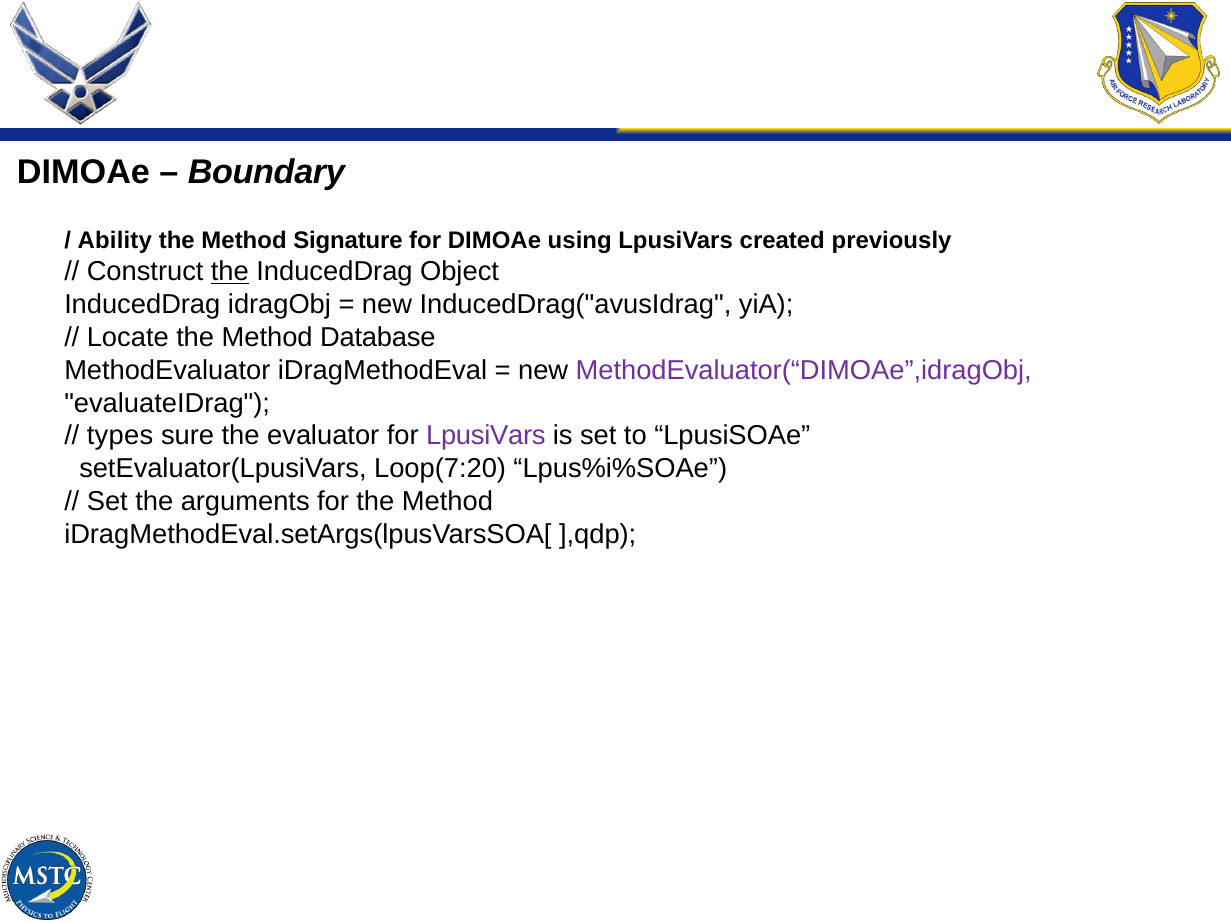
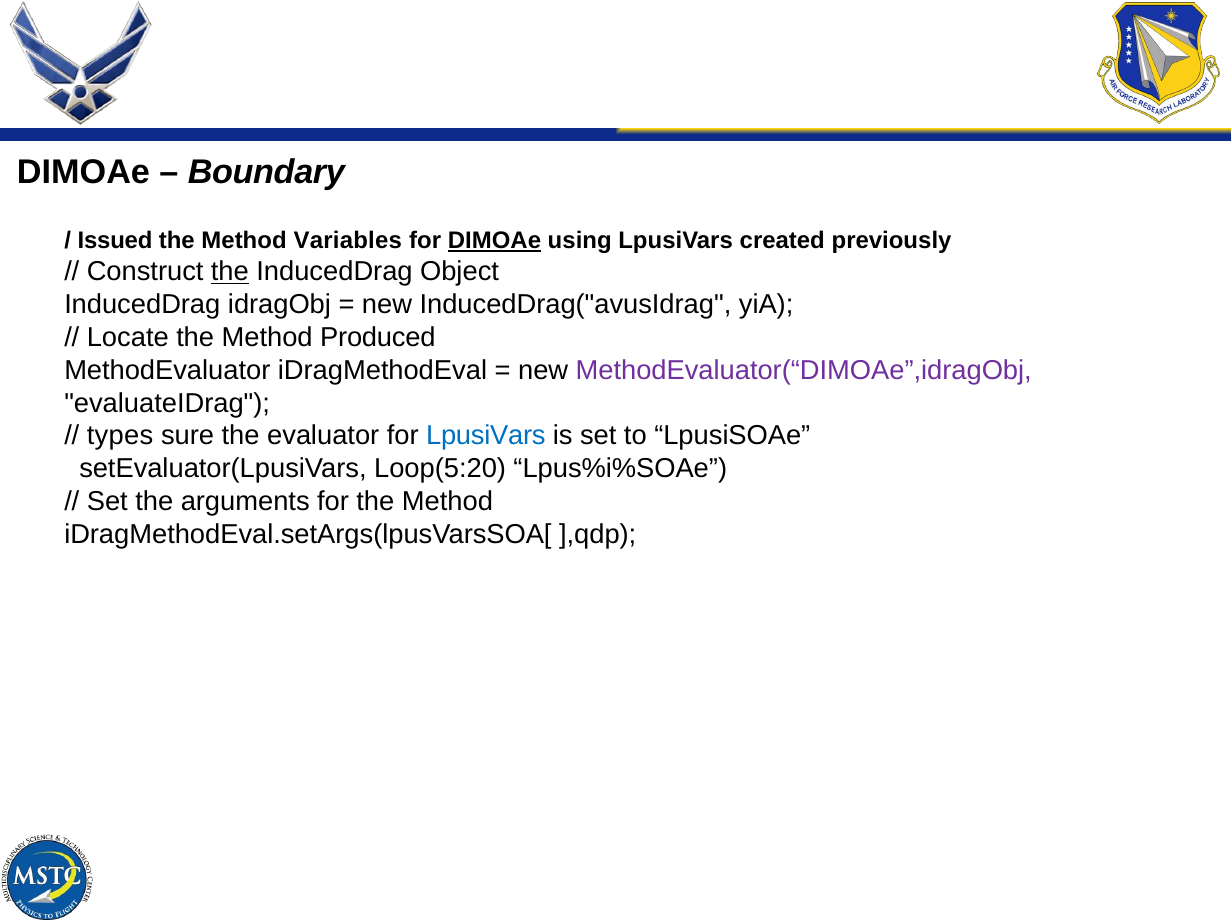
Ability: Ability -> Issued
Signature: Signature -> Variables
DIMOAe at (494, 241) underline: none -> present
Database: Database -> Produced
LpusiVars at (486, 436) colour: purple -> blue
Loop(7:20: Loop(7:20 -> Loop(5:20
